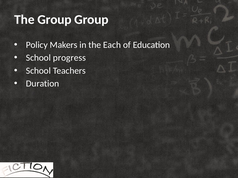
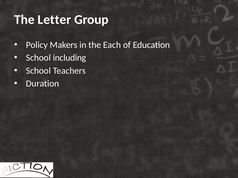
The Group: Group -> Letter
progress: progress -> including
